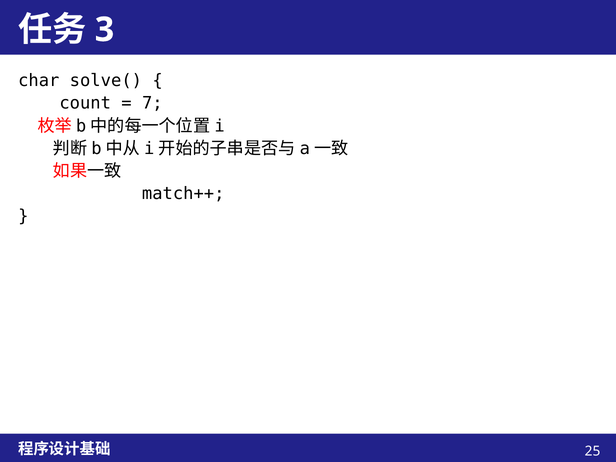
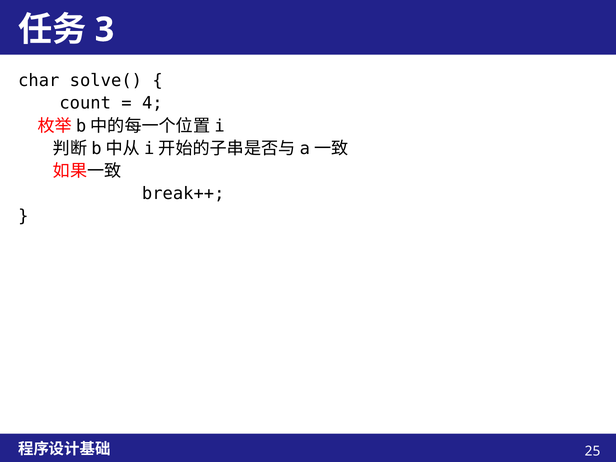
7: 7 -> 4
match++: match++ -> break++
